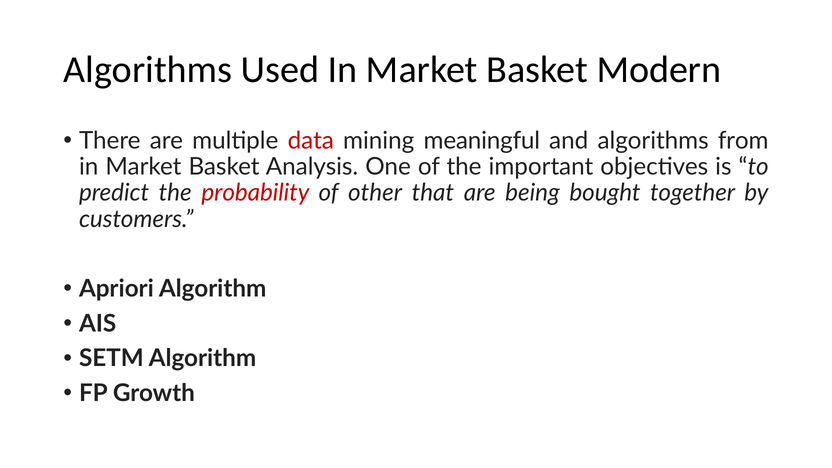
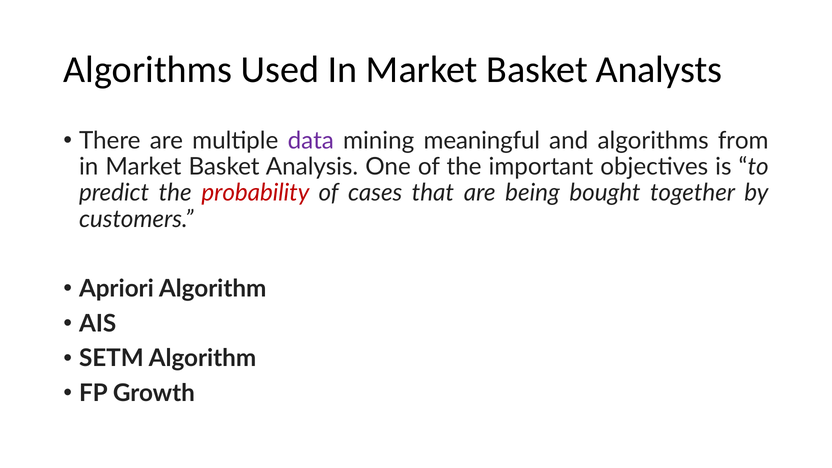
Modern: Modern -> Analysts
data colour: red -> purple
other: other -> cases
